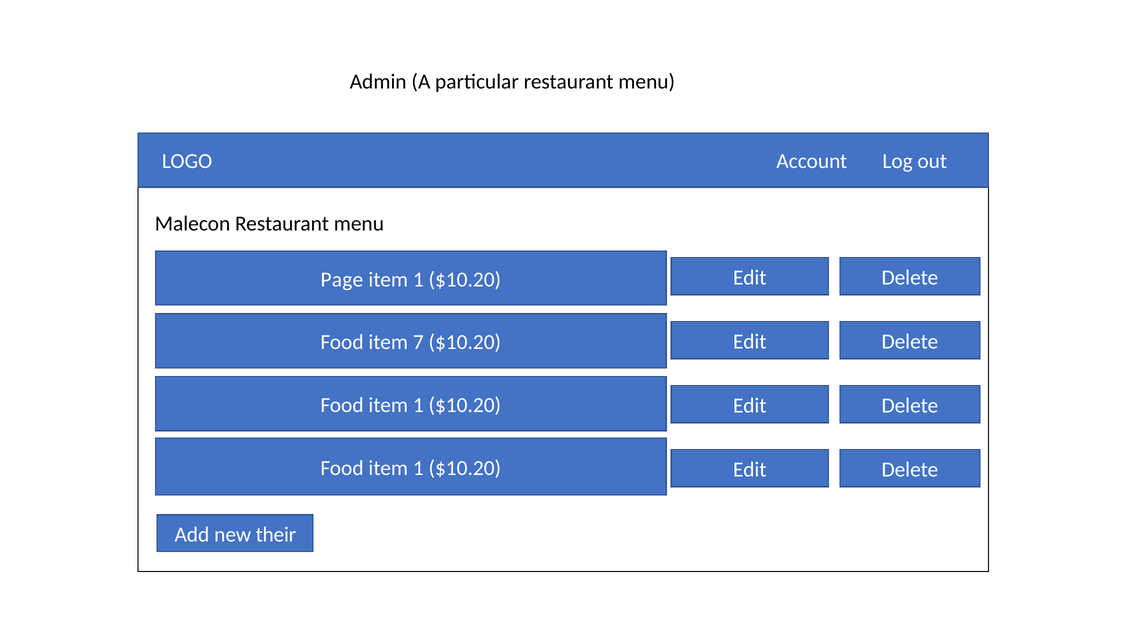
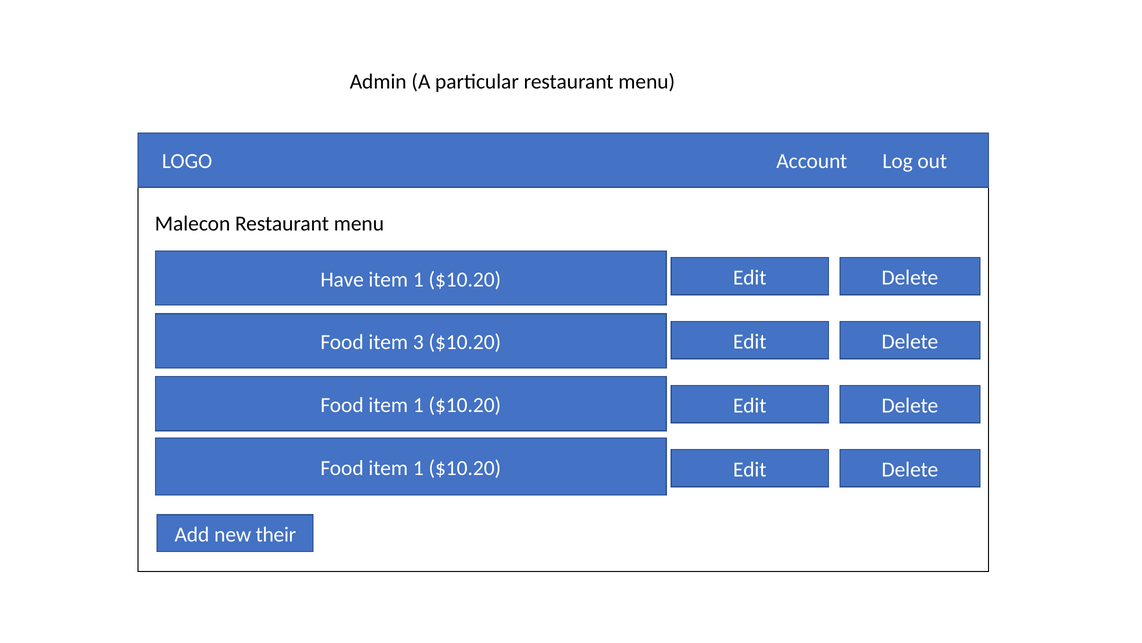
Page: Page -> Have
7: 7 -> 3
